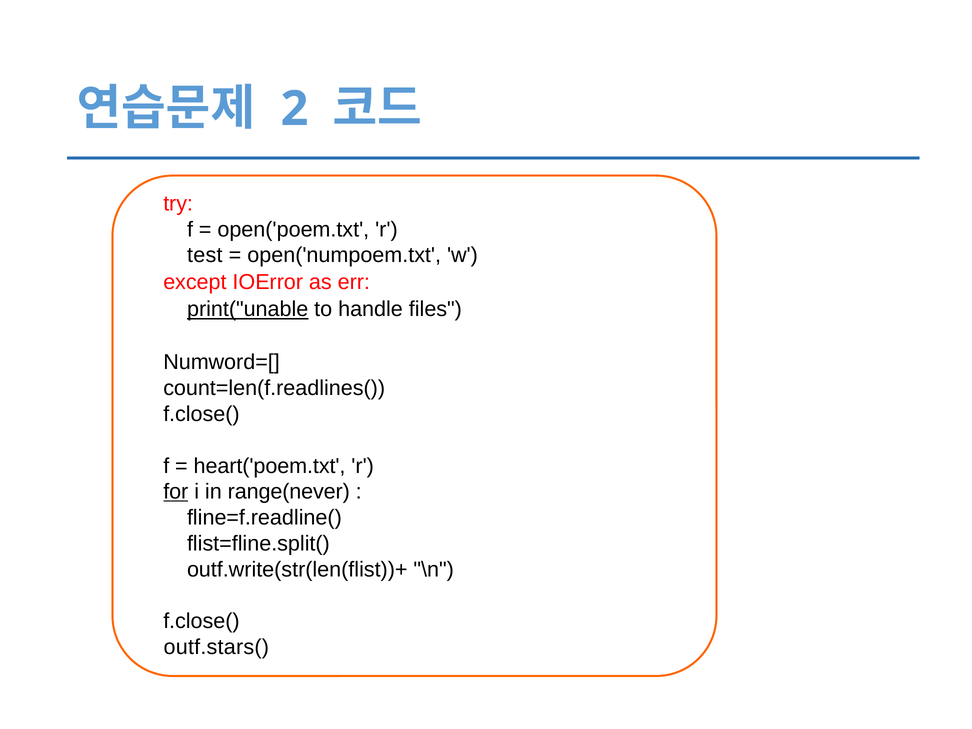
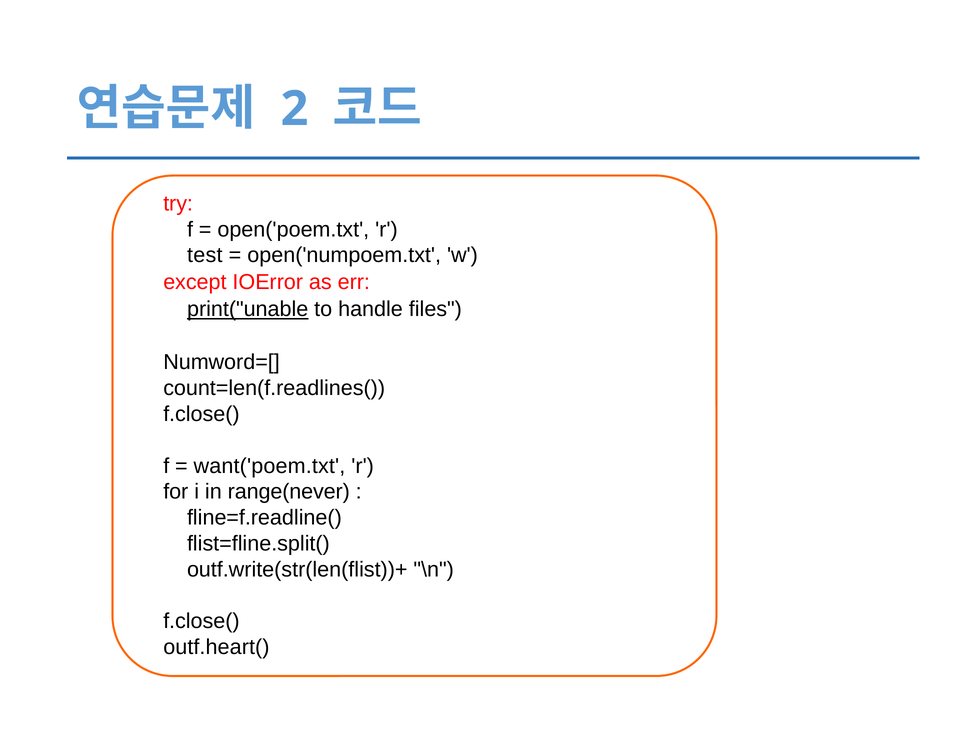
heart('poem.txt: heart('poem.txt -> want('poem.txt
for underline: present -> none
outf.stars(: outf.stars( -> outf.heart(
